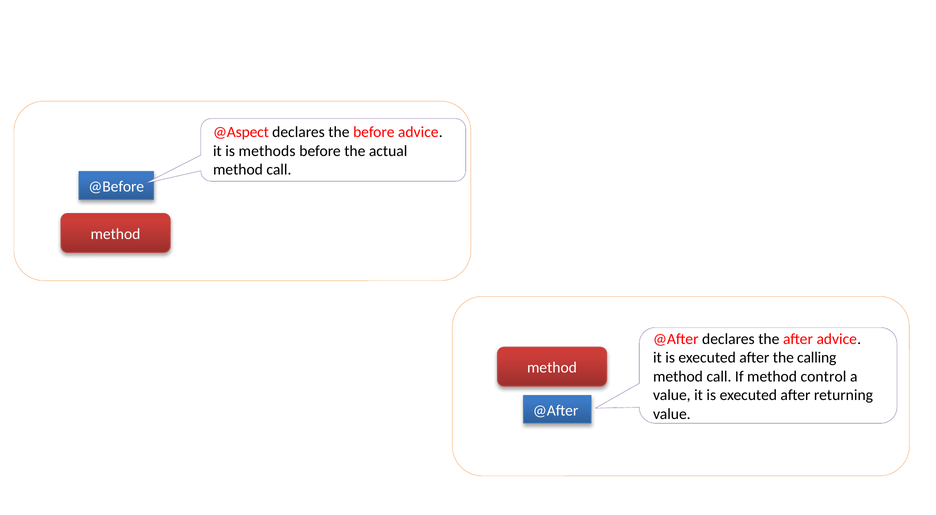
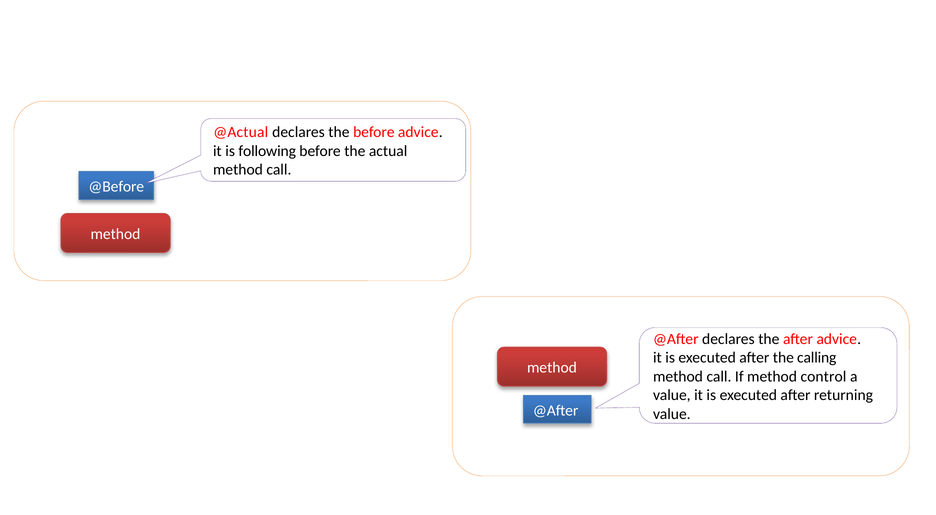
@Aspect: @Aspect -> @Actual
is methods: methods -> following
